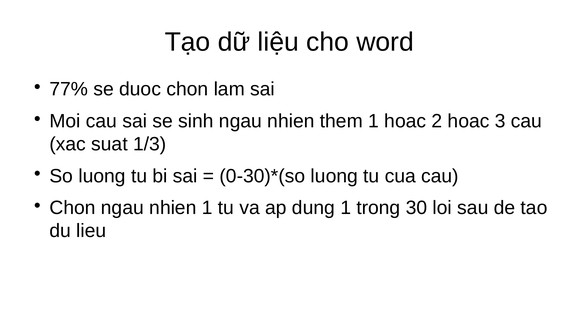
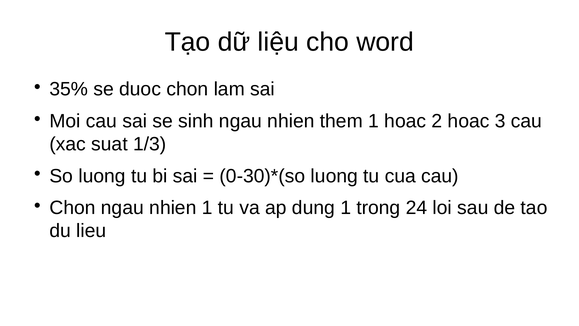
77%: 77% -> 35%
30: 30 -> 24
